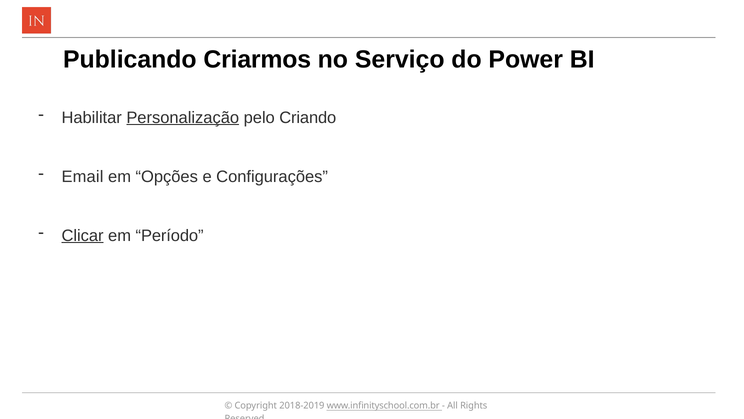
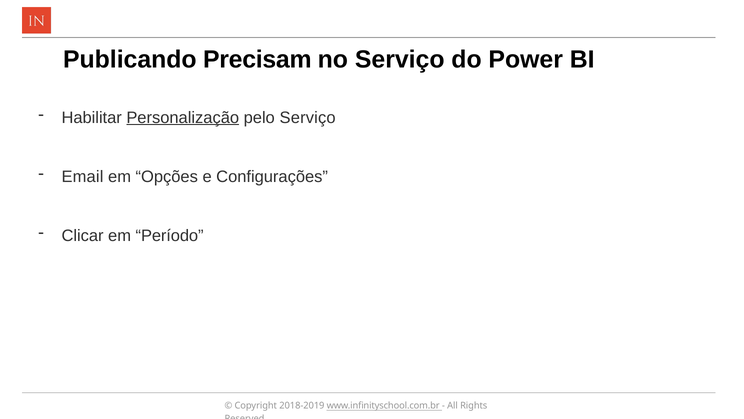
Criarmos: Criarmos -> Precisam
pelo Criando: Criando -> Serviço
Clicar underline: present -> none
